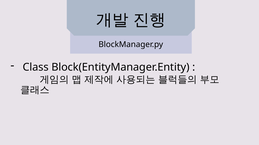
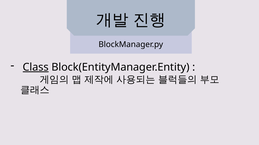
Class underline: none -> present
